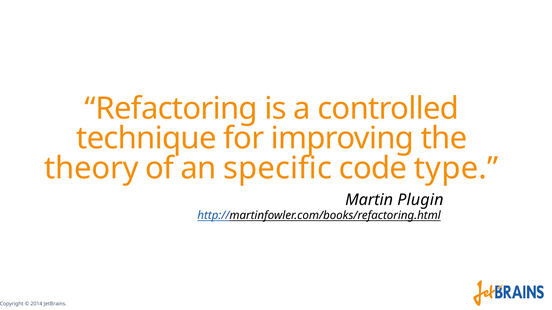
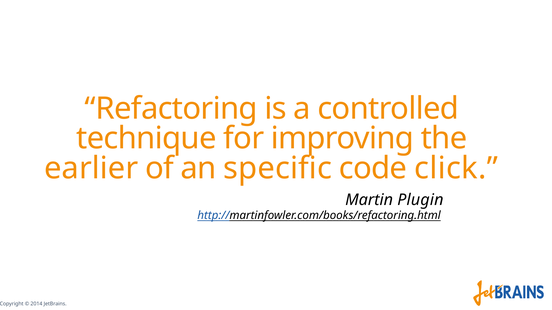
theory: theory -> earlier
type: type -> click
